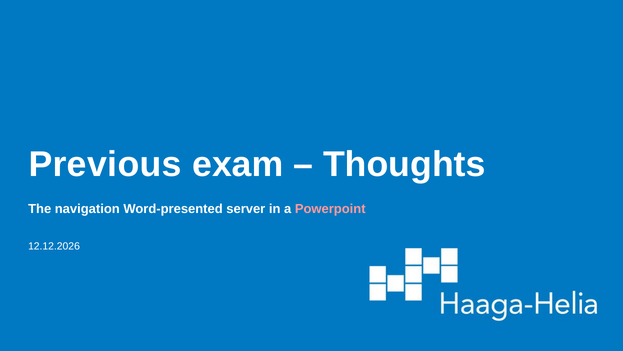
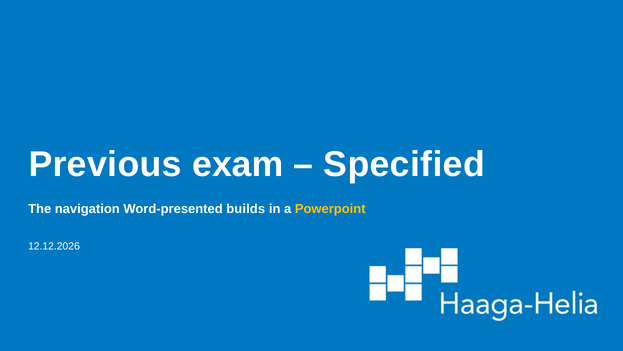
Thoughts: Thoughts -> Specified
server: server -> builds
Powerpoint colour: pink -> yellow
